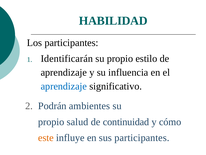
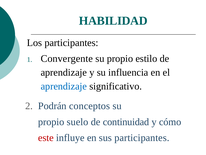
Identificarán: Identificarán -> Convergente
ambientes: ambientes -> conceptos
salud: salud -> suelo
este colour: orange -> red
